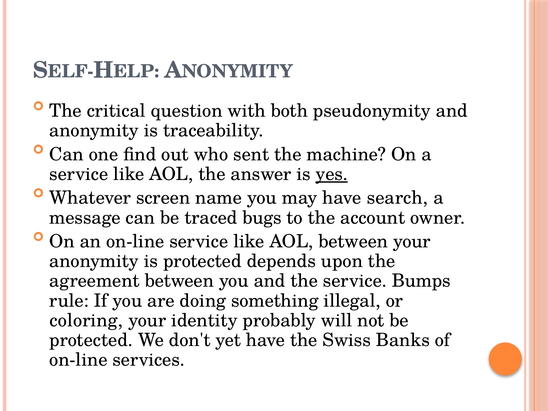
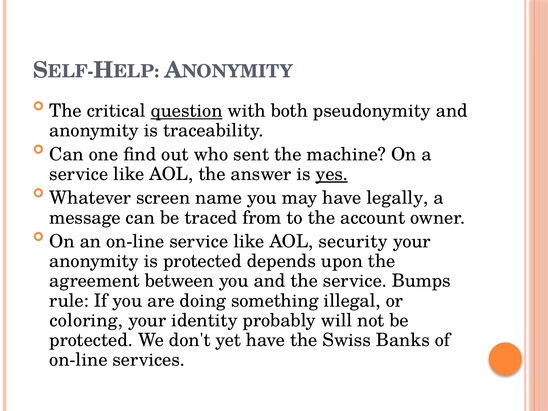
question underline: none -> present
search: search -> legally
bugs: bugs -> from
AOL between: between -> security
